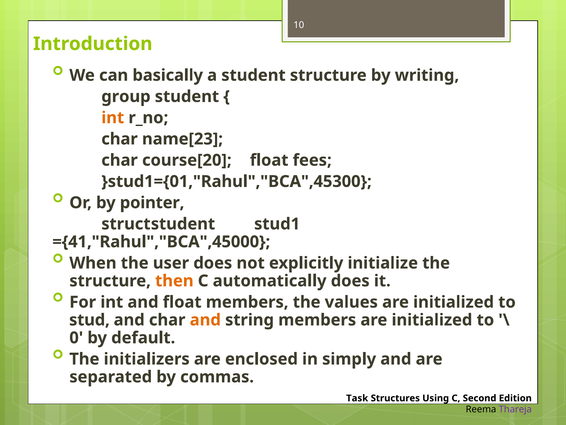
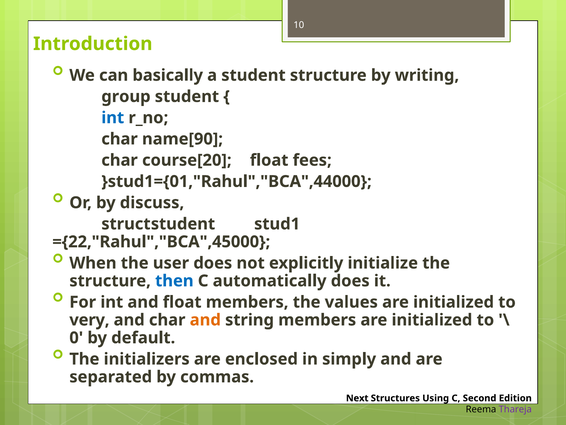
int at (113, 118) colour: orange -> blue
name[23: name[23 -> name[90
}stud1={01,"Rahul","BCA",45300: }stud1={01,"Rahul","BCA",45300 -> }stud1={01,"Rahul","BCA",44000
pointer: pointer -> discuss
={41,"Rahul","BCA",45000: ={41,"Rahul","BCA",45000 -> ={22,"Rahul","BCA",45000
then colour: orange -> blue
stud: stud -> very
Task: Task -> Next
